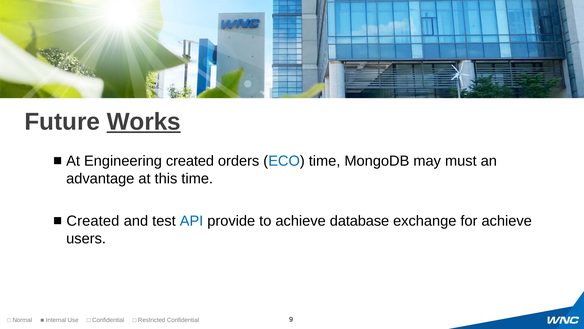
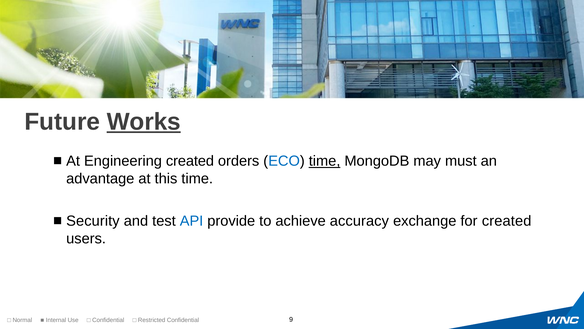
time at (325, 161) underline: none -> present
Created at (93, 221): Created -> Security
database: database -> accuracy
for achieve: achieve -> created
